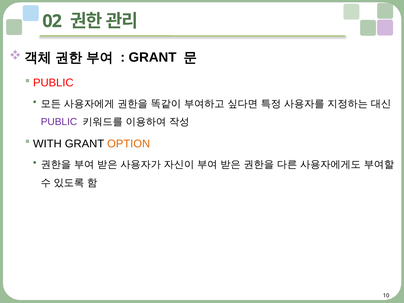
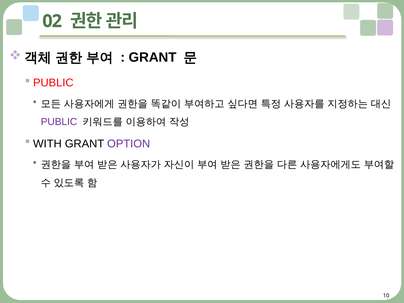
OPTION colour: orange -> purple
